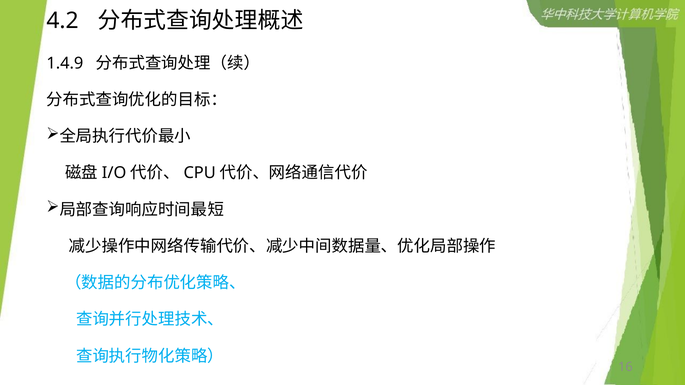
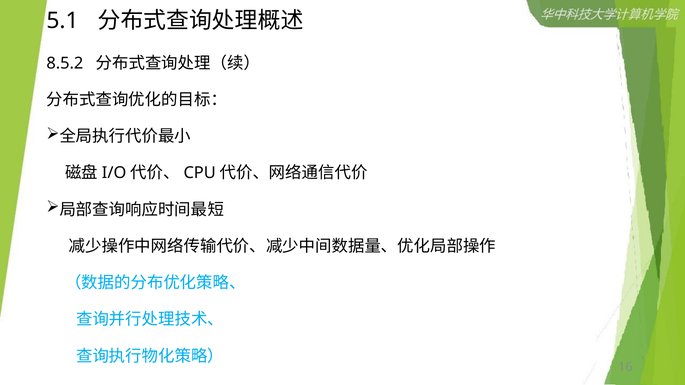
4.2: 4.2 -> 5.1
1.4.9: 1.4.9 -> 8.5.2
